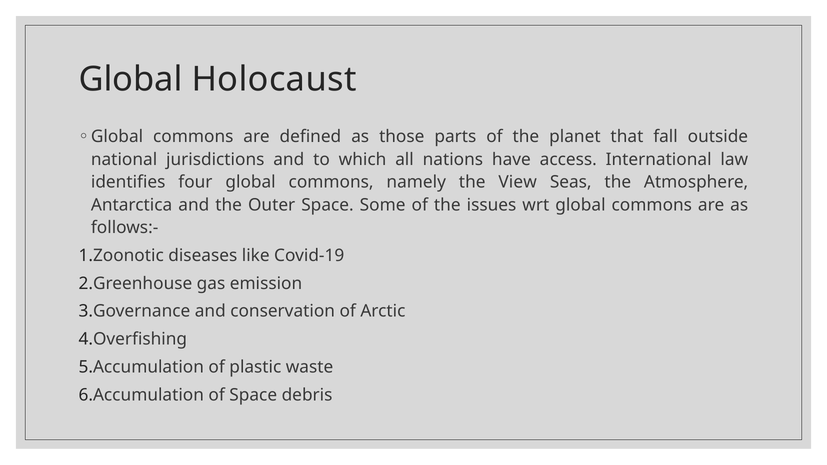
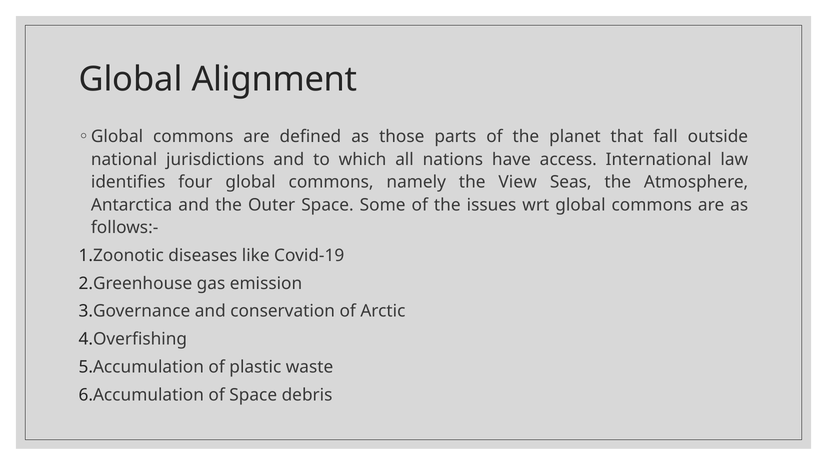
Holocaust: Holocaust -> Alignment
